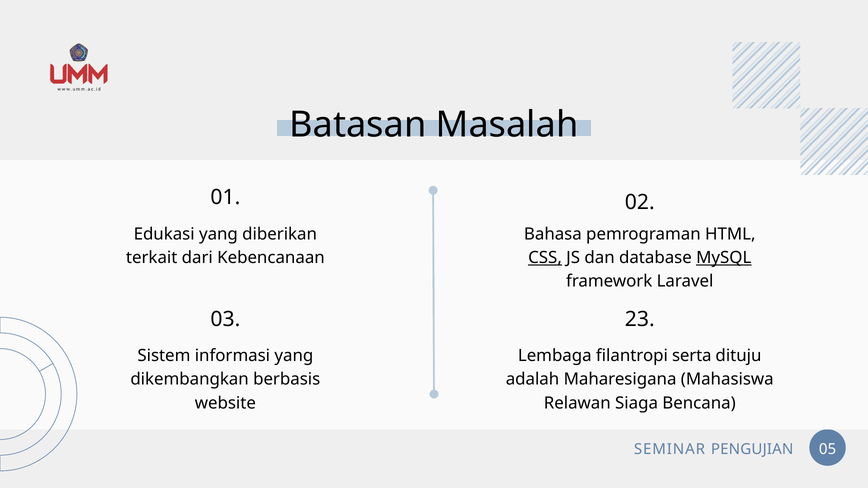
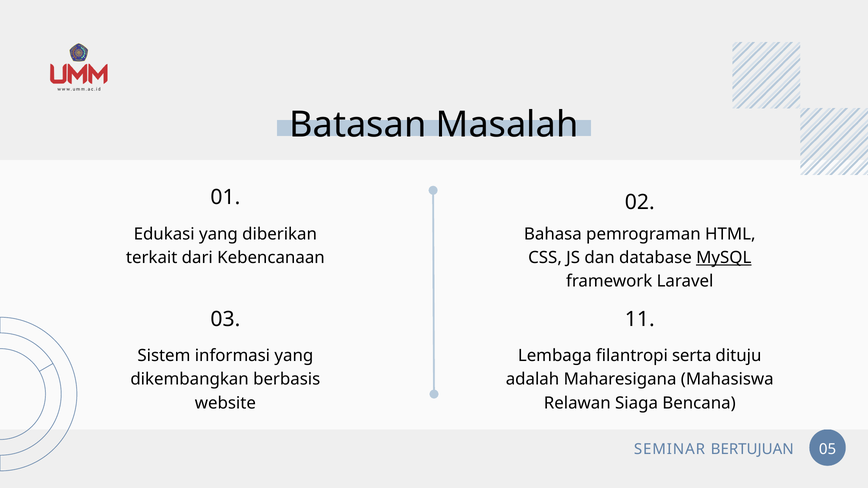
CSS underline: present -> none
23: 23 -> 11
PENGUJIAN: PENGUJIAN -> BERTUJUAN
